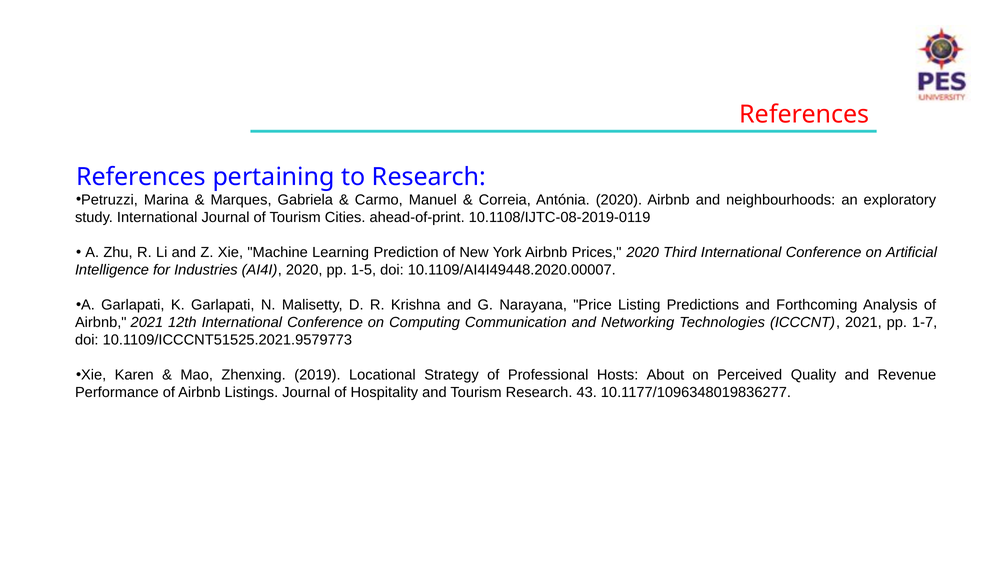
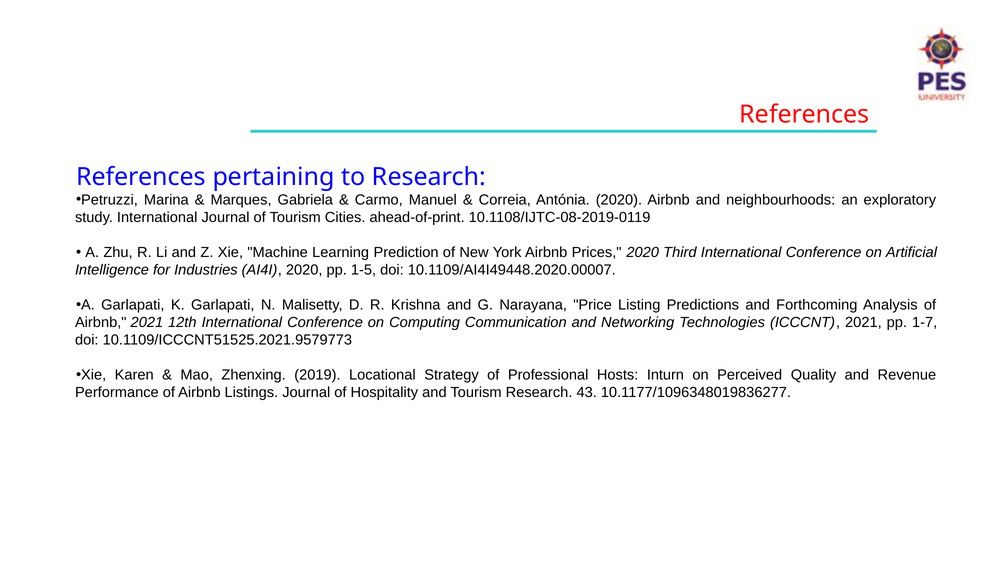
About: About -> Inturn
